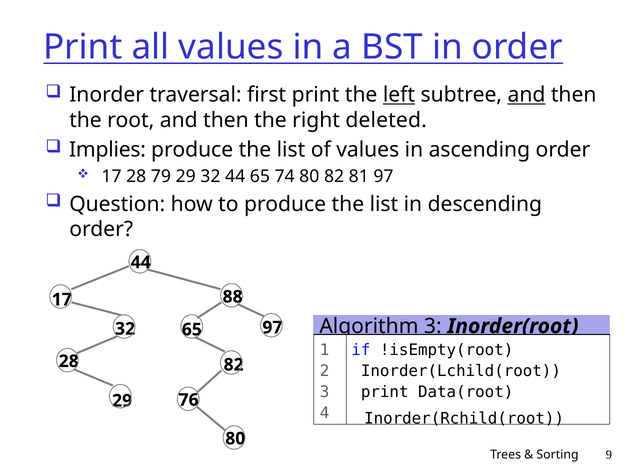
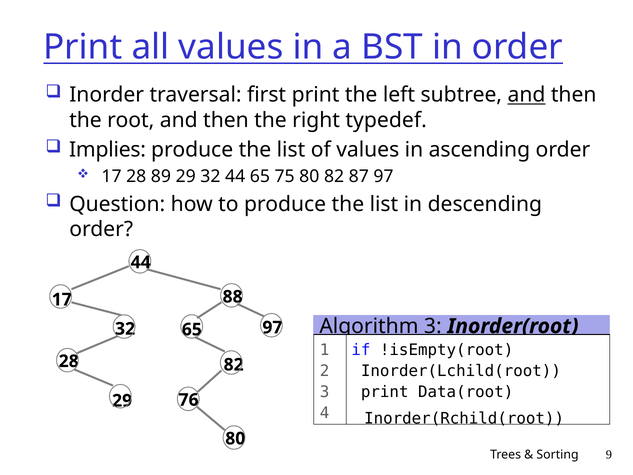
left underline: present -> none
deleted: deleted -> typedef
79: 79 -> 89
74: 74 -> 75
81: 81 -> 87
